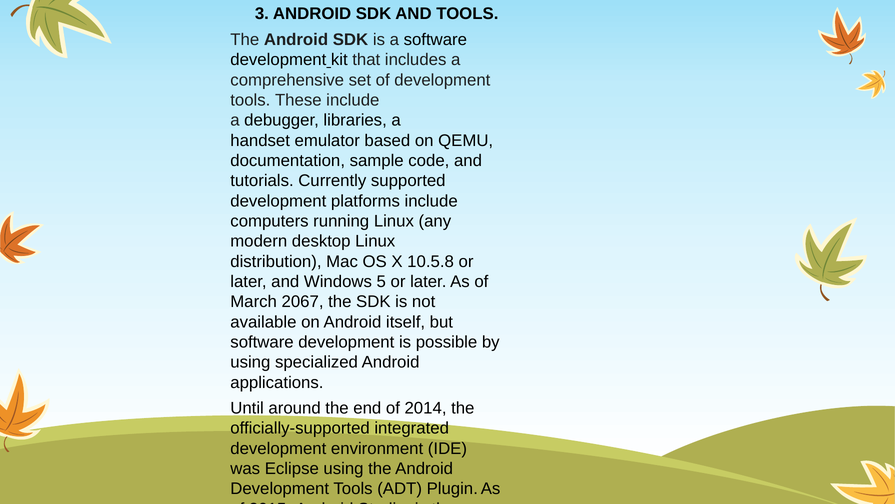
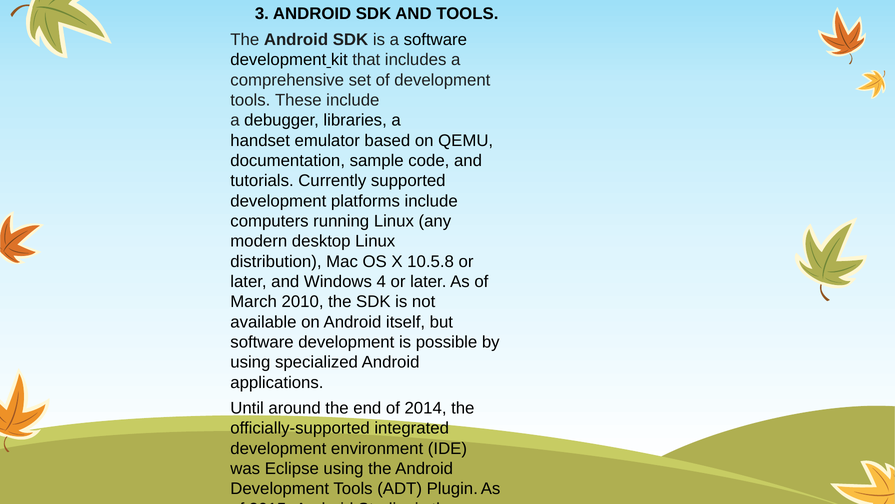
5: 5 -> 4
2067: 2067 -> 2010
